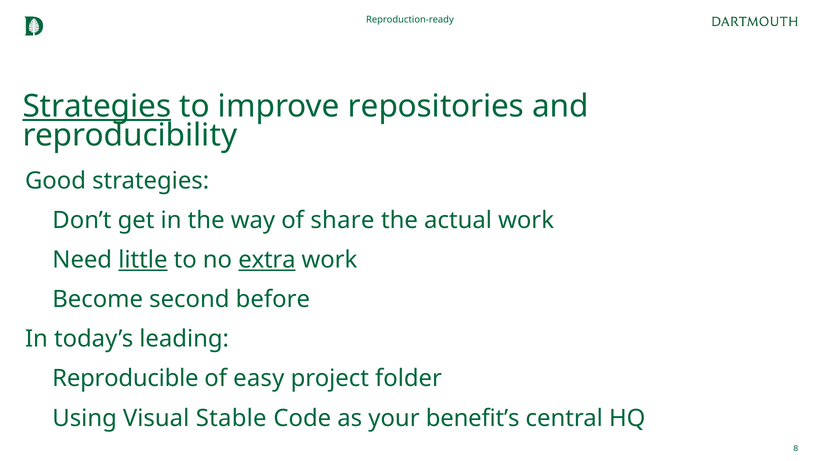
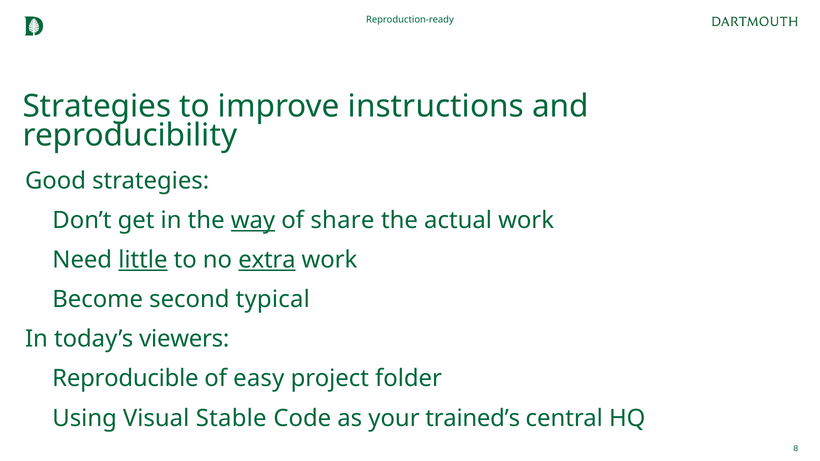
Strategies at (97, 106) underline: present -> none
repositories: repositories -> instructions
way underline: none -> present
before: before -> typical
leading: leading -> viewers
benefit’s: benefit’s -> trained’s
